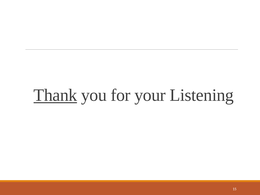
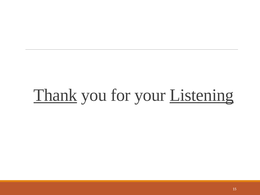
Listening underline: none -> present
